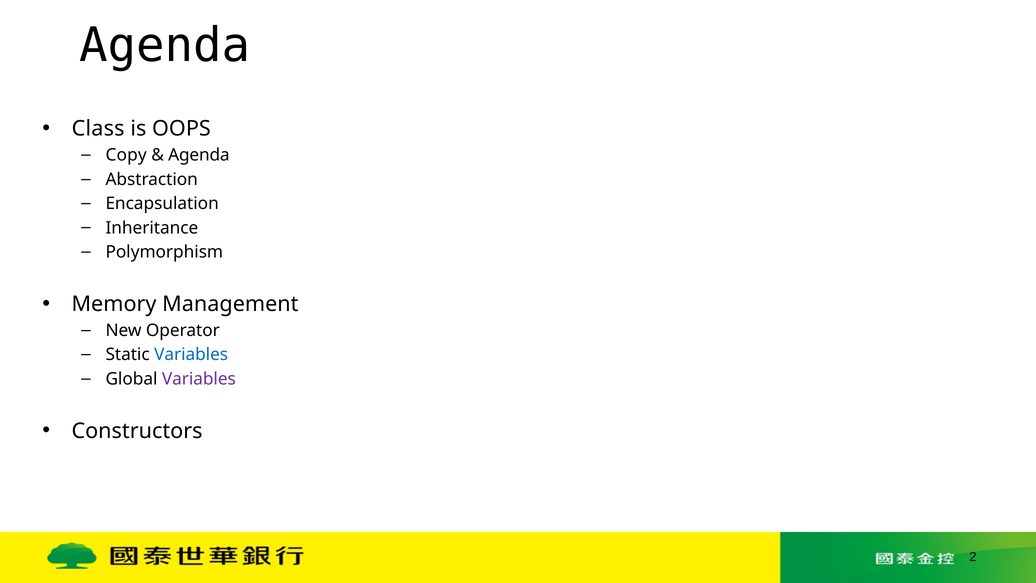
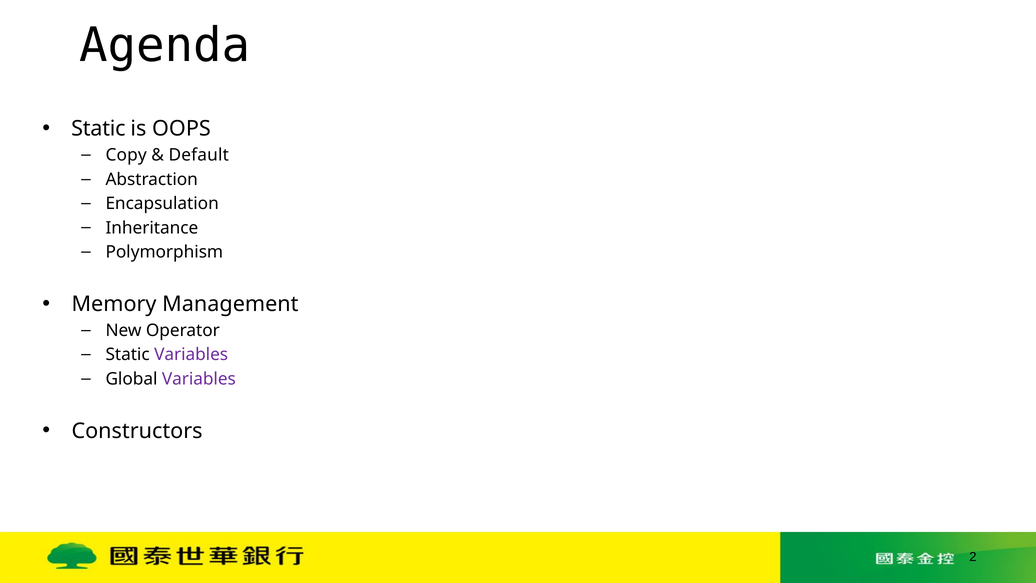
Class at (98, 129): Class -> Static
Agenda at (199, 155): Agenda -> Default
Variables at (191, 355) colour: blue -> purple
